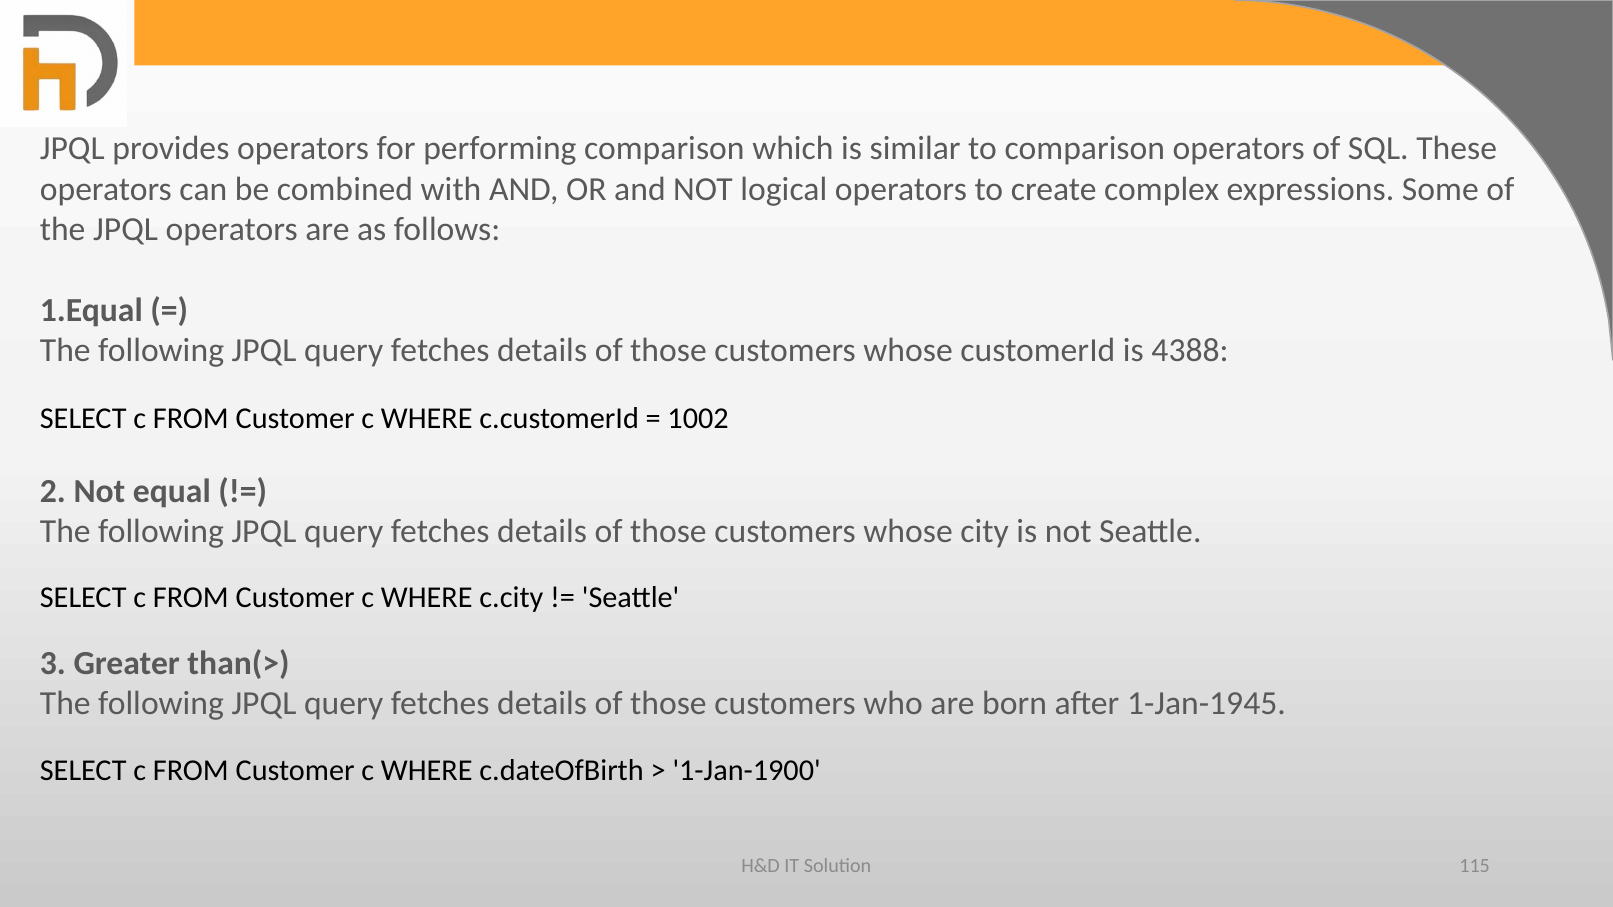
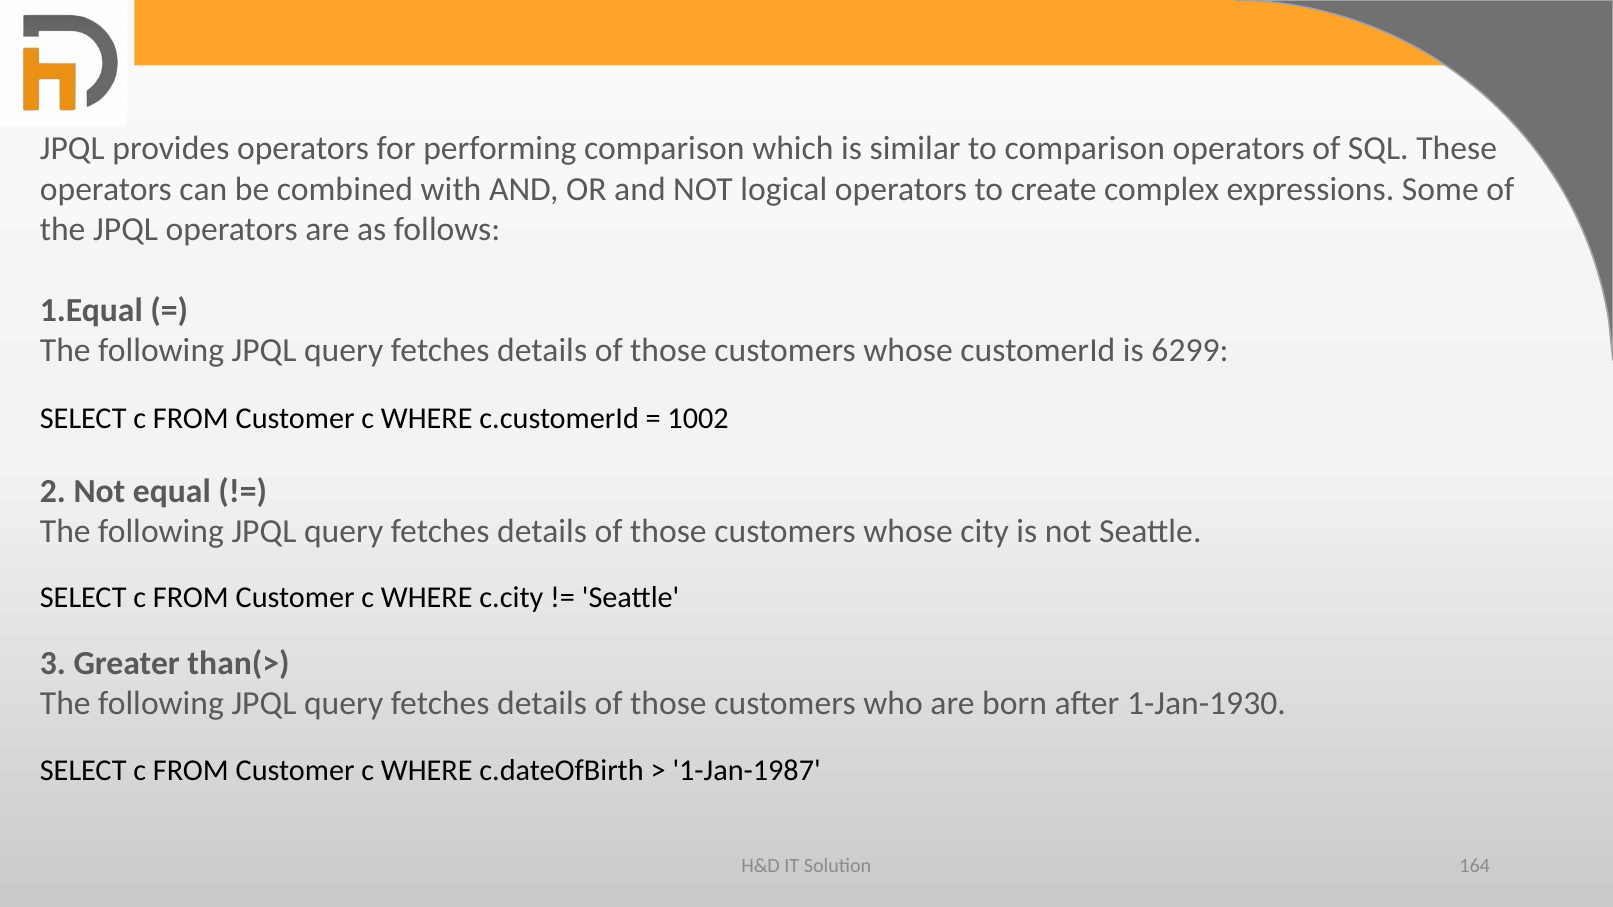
4388: 4388 -> 6299
1-Jan-1945: 1-Jan-1945 -> 1-Jan-1930
1-Jan-1900: 1-Jan-1900 -> 1-Jan-1987
115: 115 -> 164
